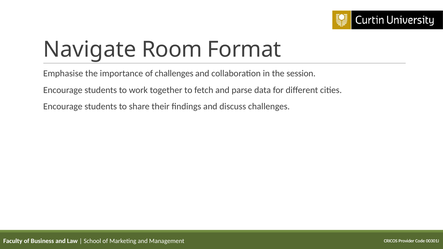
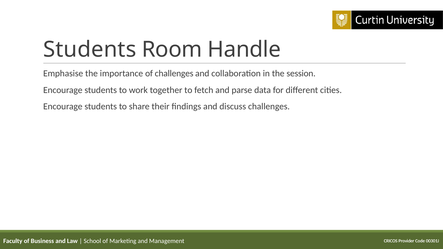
Navigate at (90, 50): Navigate -> Students
Format: Format -> Handle
